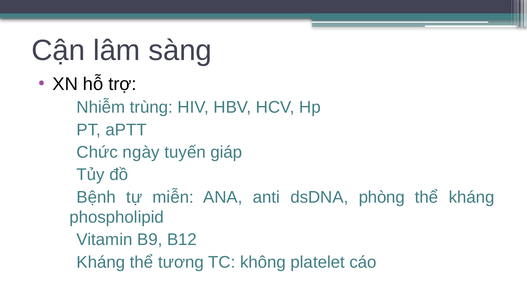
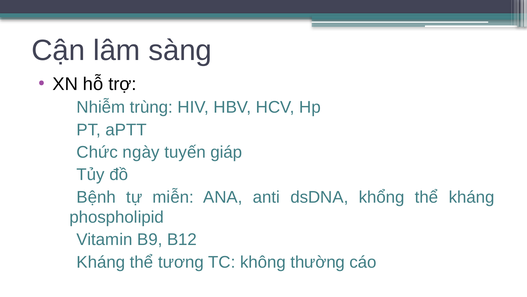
phòng: phòng -> khổng
platelet: platelet -> thường
